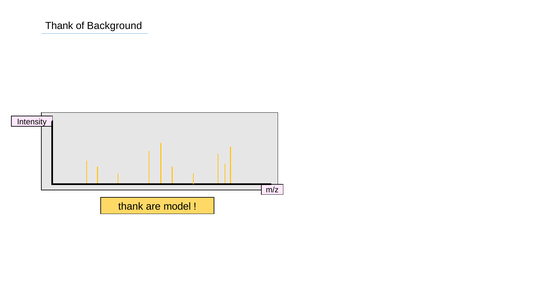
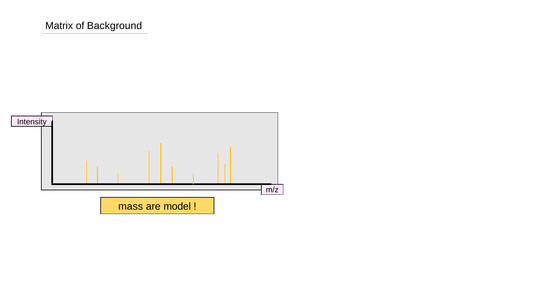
Thank at (59, 26): Thank -> Matrix
thank at (131, 206): thank -> mass
